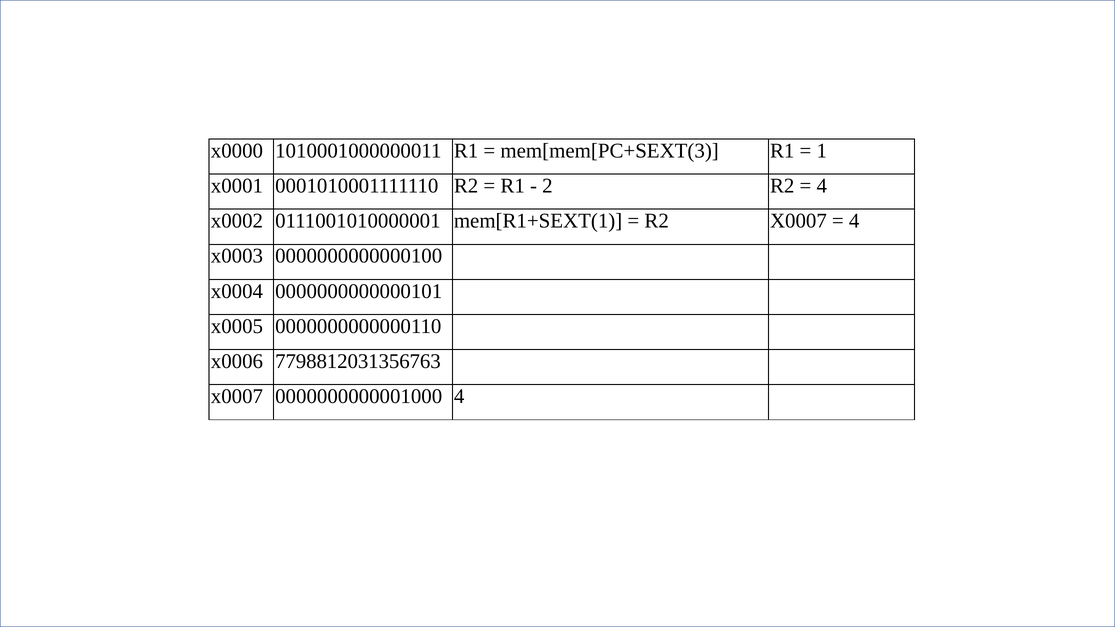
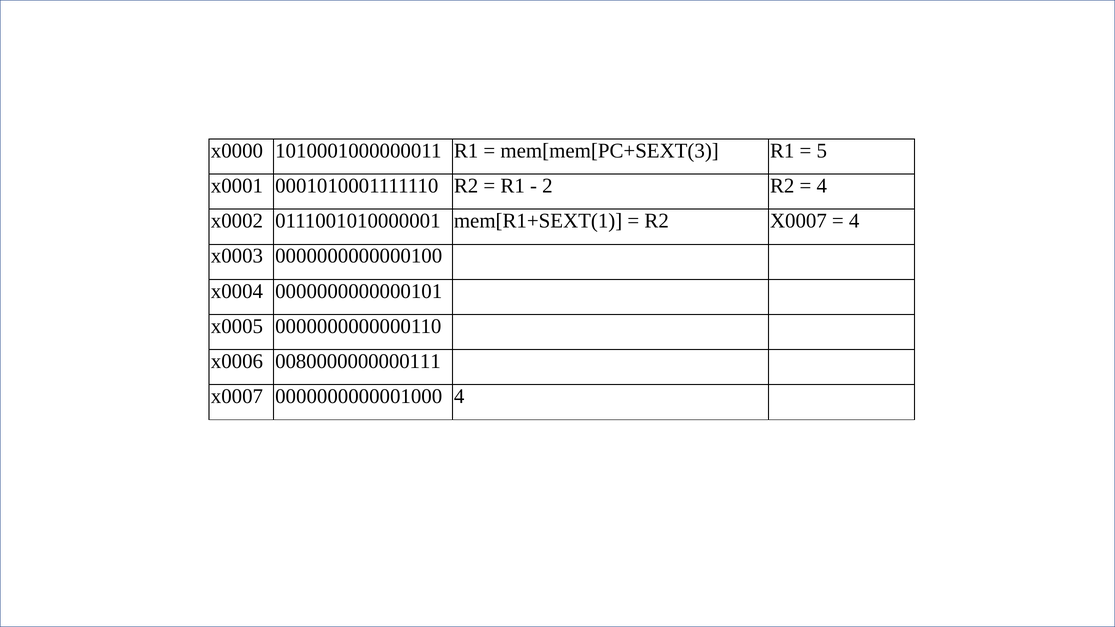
1: 1 -> 5
7798812031356763: 7798812031356763 -> 0080000000000111
